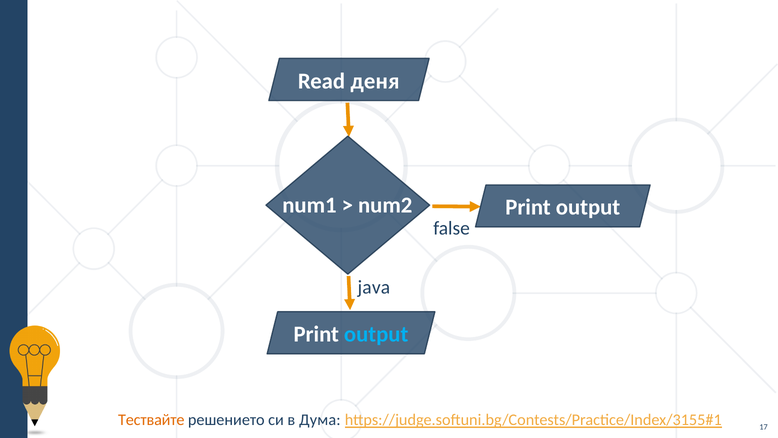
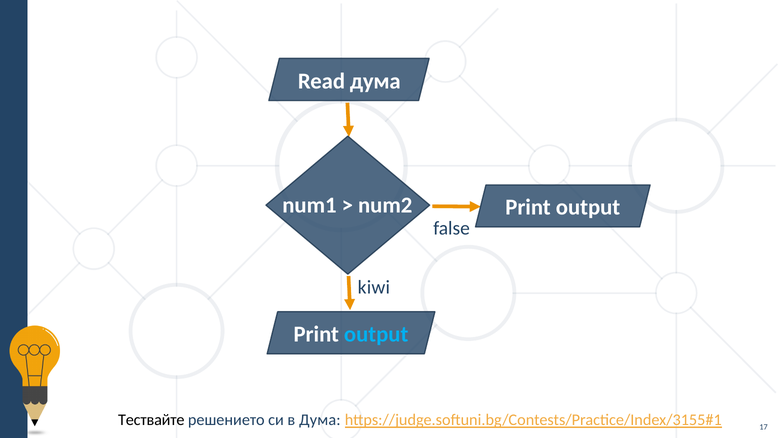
Read деня: деня -> дума
java: java -> kiwi
Тествайте colour: orange -> black
